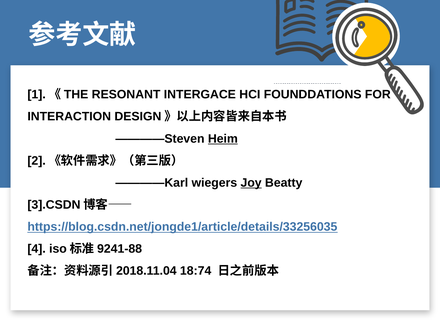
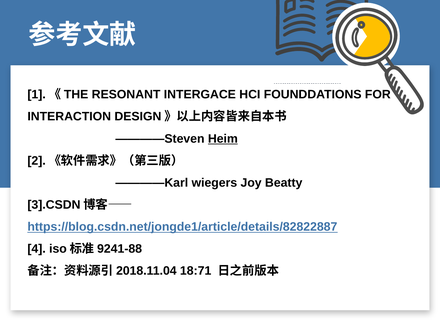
Joy underline: present -> none
https://blog.csdn.net/jongde1/article/details/33256035: https://blog.csdn.net/jongde1/article/details/33256035 -> https://blog.csdn.net/jongde1/article/details/82822887
18:74: 18:74 -> 18:71
